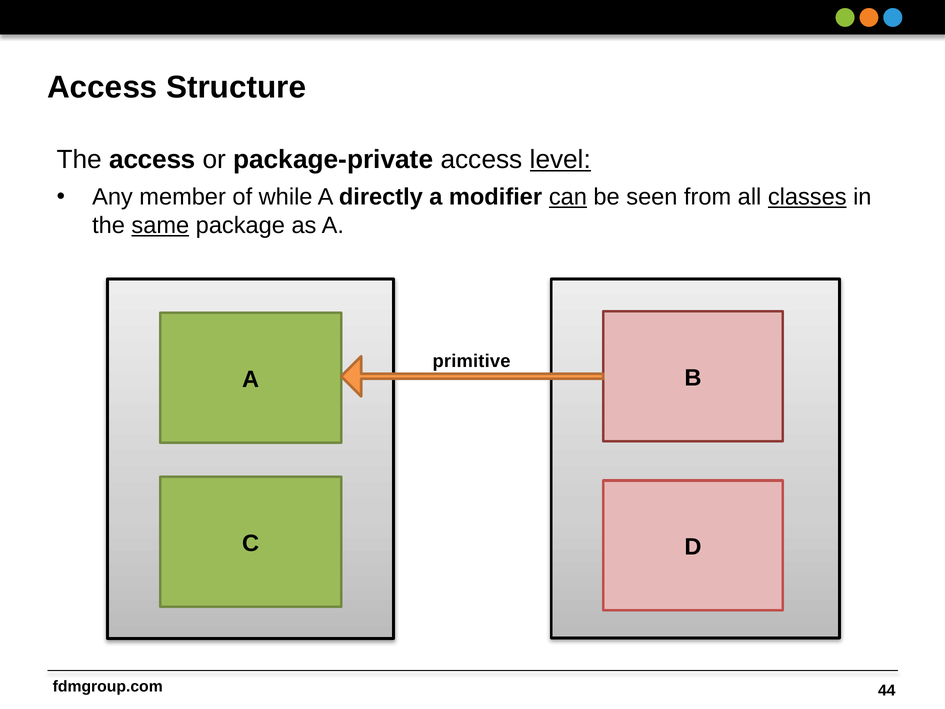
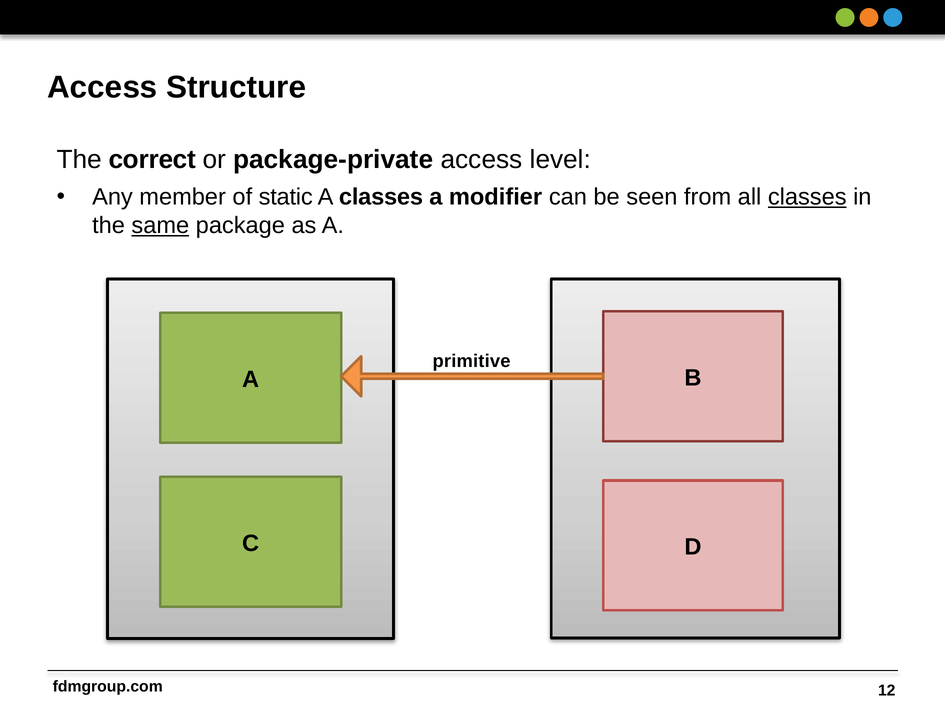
The access: access -> correct
level underline: present -> none
while: while -> static
A directly: directly -> classes
can underline: present -> none
44: 44 -> 12
